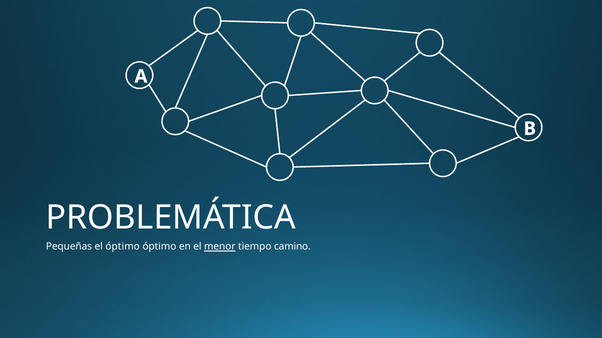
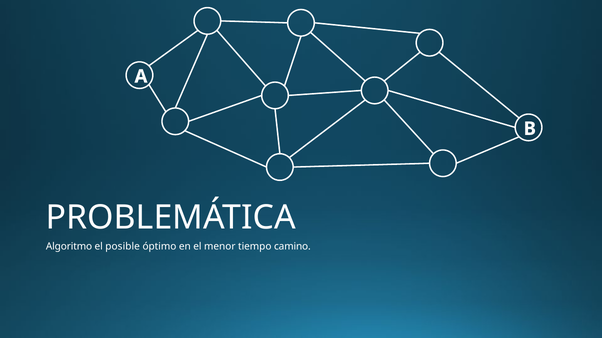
Pequeñas: Pequeñas -> Algoritmo
el óptimo: óptimo -> posible
menor underline: present -> none
